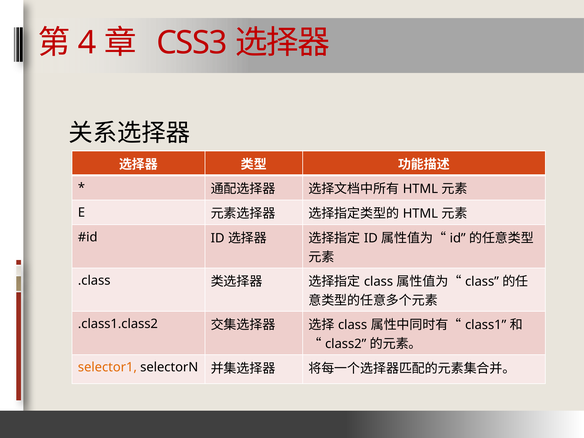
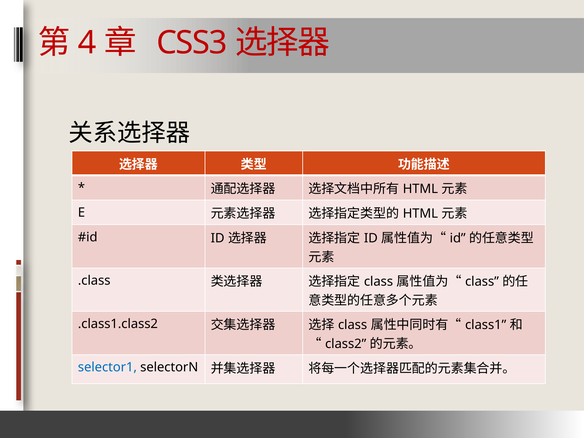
selector1 colour: orange -> blue
